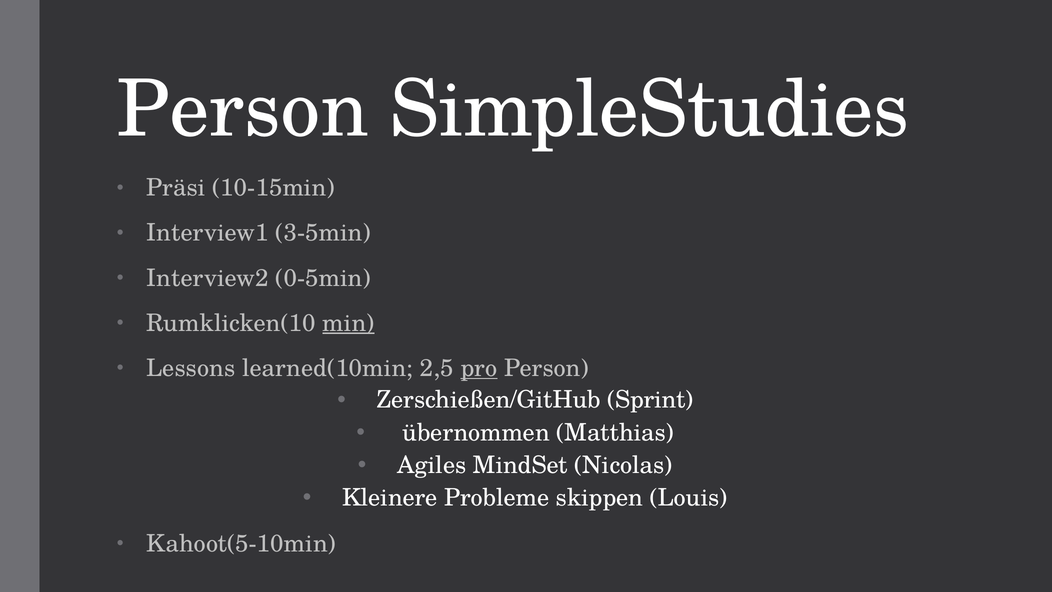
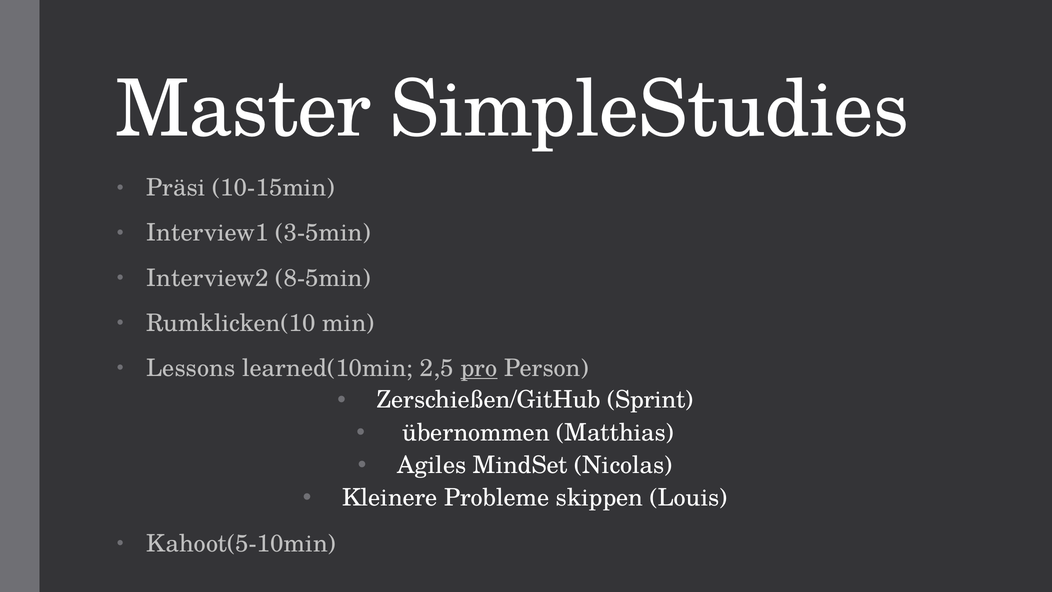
Person at (243, 110): Person -> Master
0-5min: 0-5min -> 8-5min
min underline: present -> none
